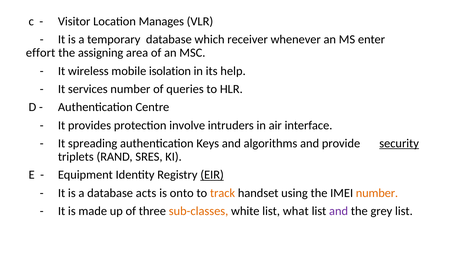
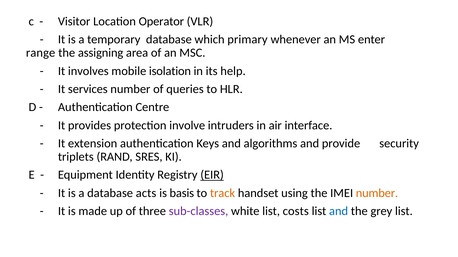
Manages: Manages -> Operator
receiver: receiver -> primary
effort: effort -> range
wireless: wireless -> involves
spreading: spreading -> extension
security underline: present -> none
onto: onto -> basis
sub-classes colour: orange -> purple
what: what -> costs
and at (339, 212) colour: purple -> blue
